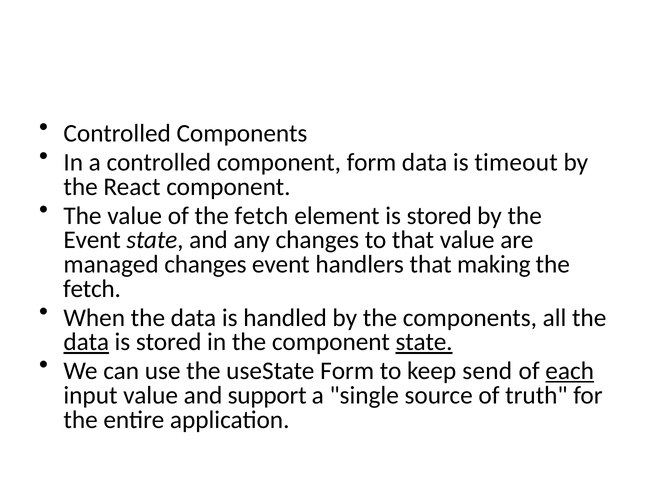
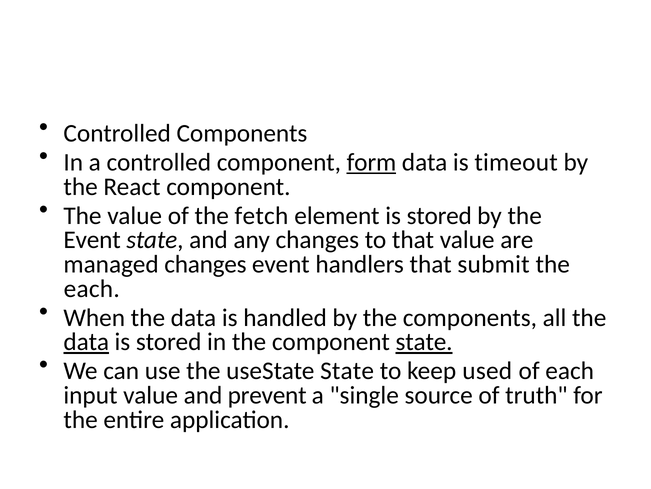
form at (371, 162) underline: none -> present
making: making -> submit
fetch at (92, 288): fetch -> each
useState Form: Form -> State
send: send -> used
each at (570, 371) underline: present -> none
support: support -> prevent
